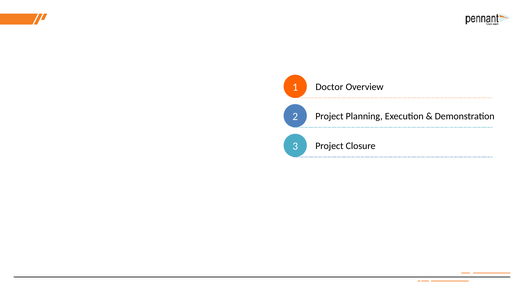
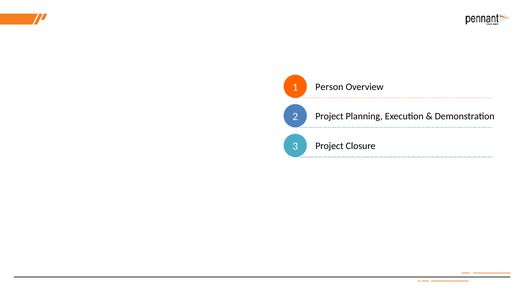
Doctor: Doctor -> Person
